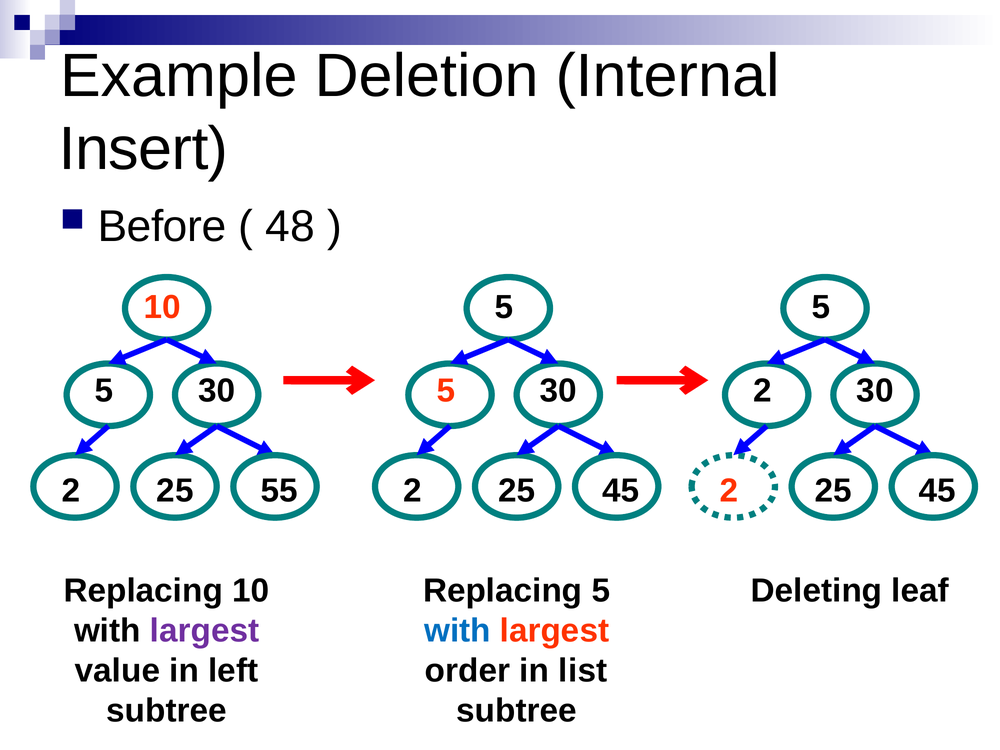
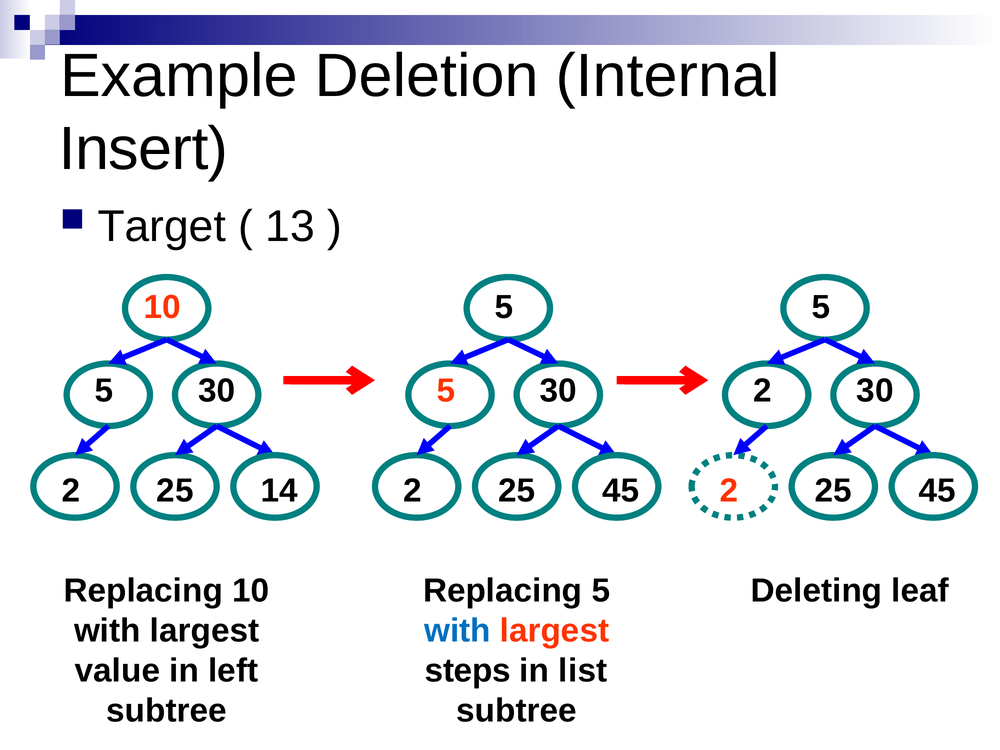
Before: Before -> Target
48: 48 -> 13
55: 55 -> 14
largest at (205, 631) colour: purple -> black
order: order -> steps
